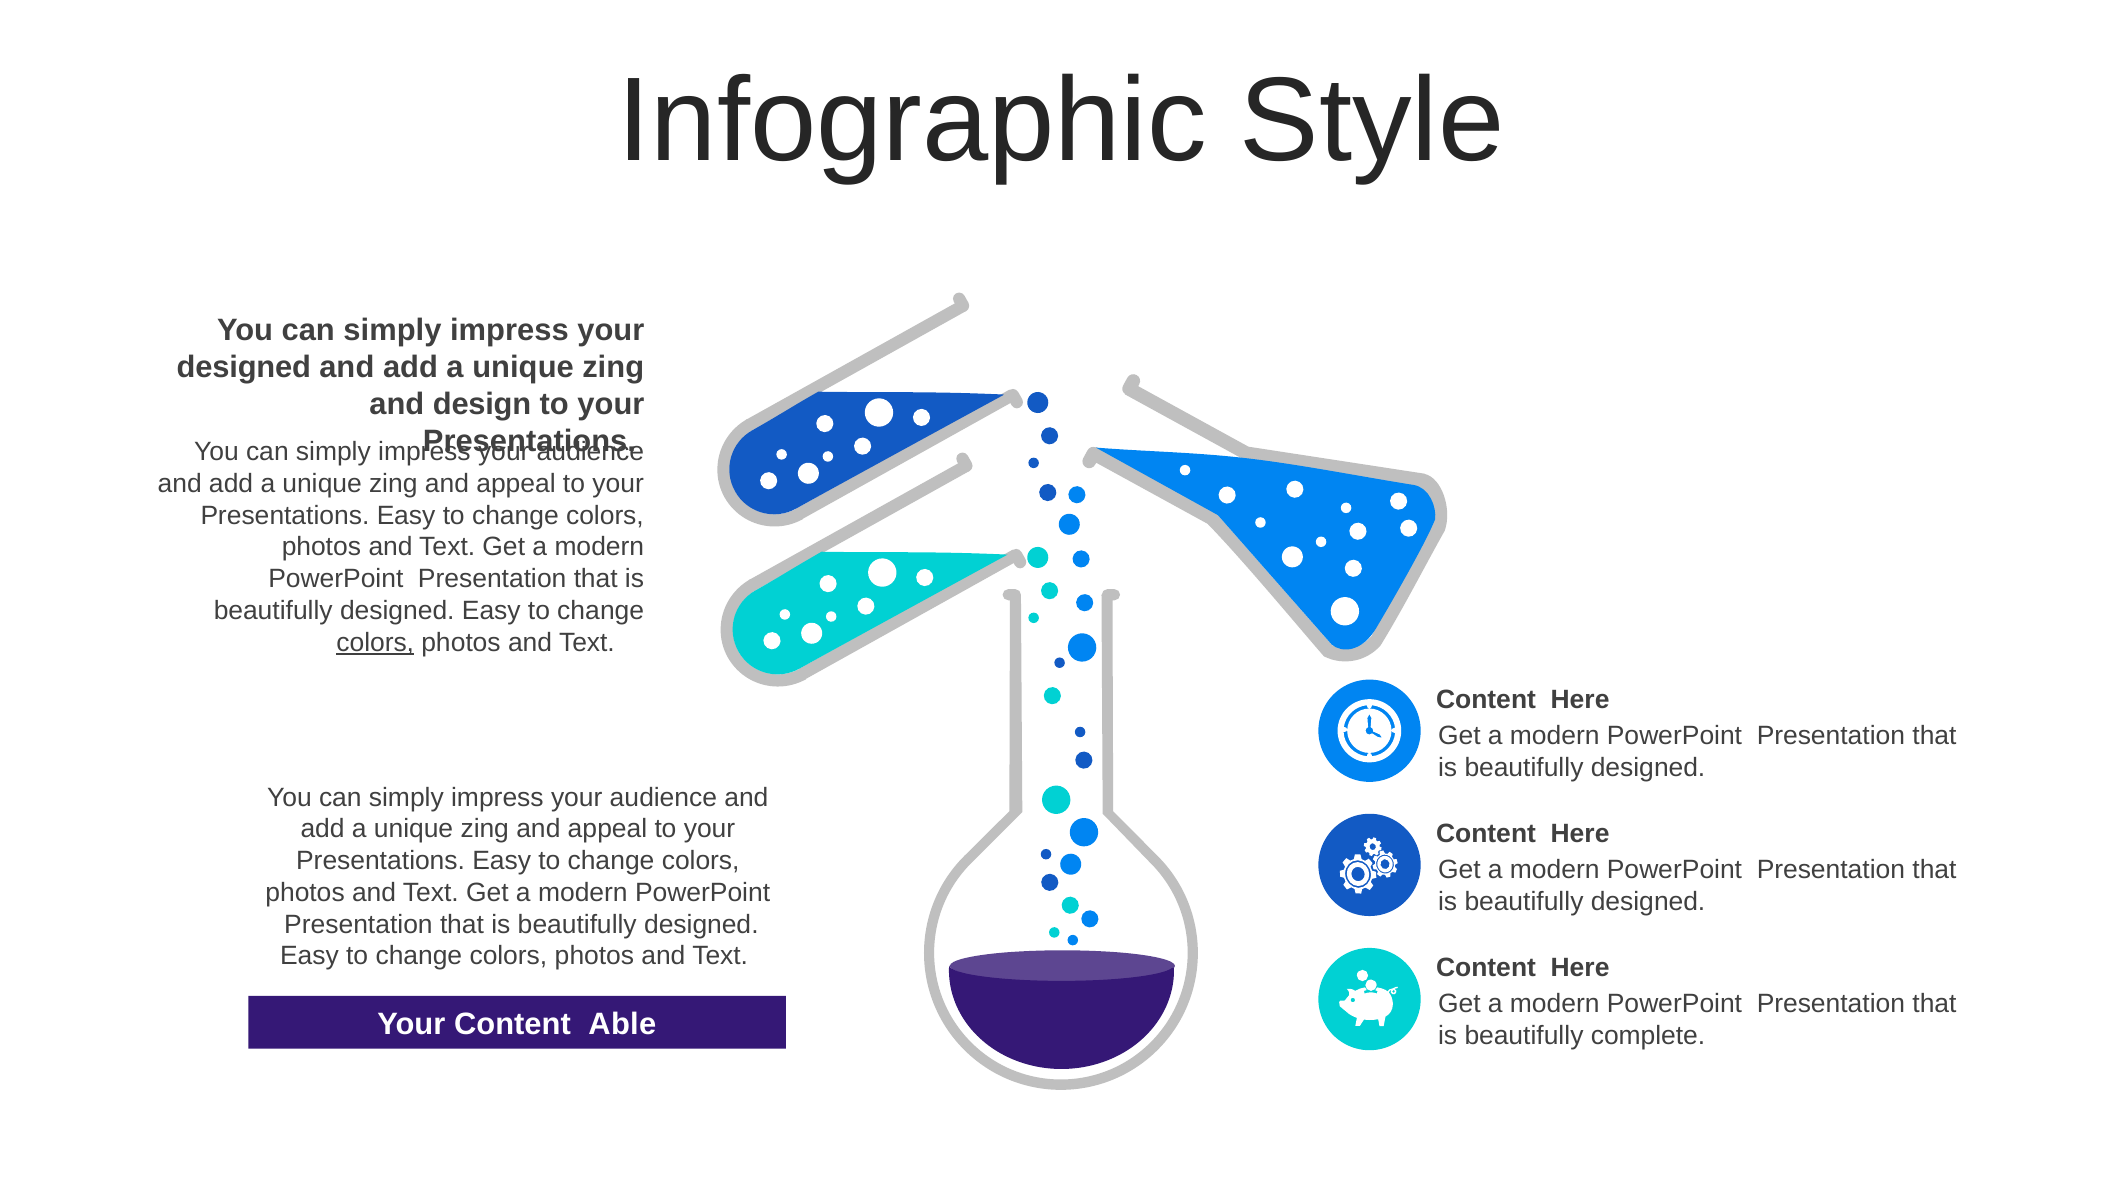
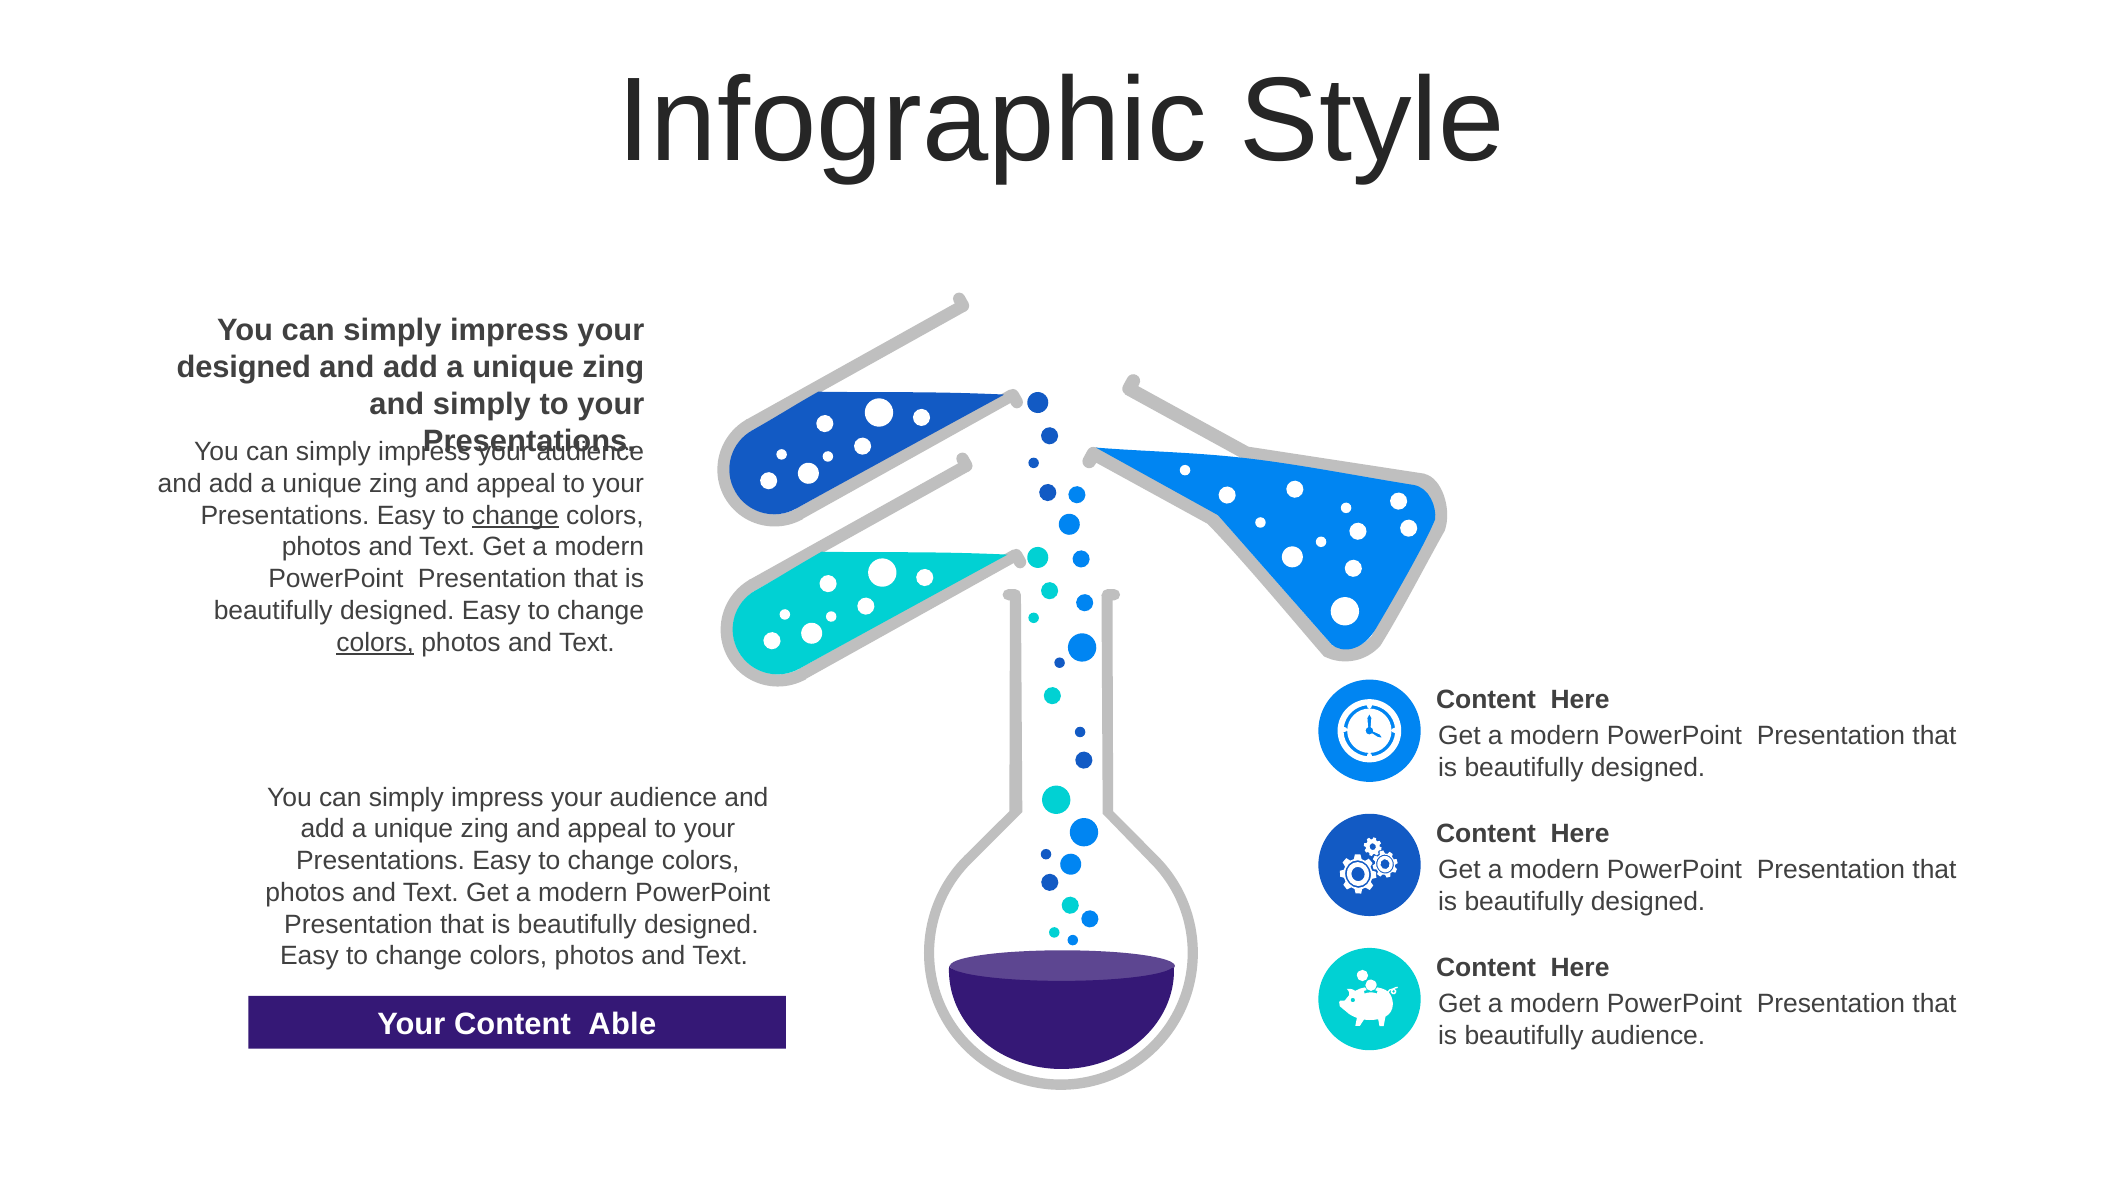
and design: design -> simply
change at (515, 516) underline: none -> present
beautifully complete: complete -> audience
